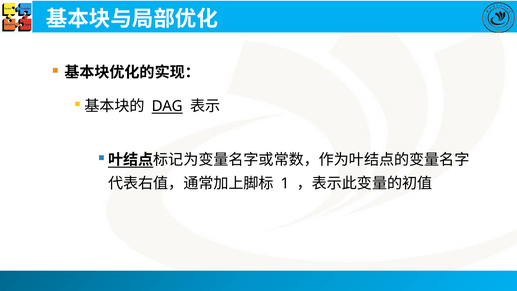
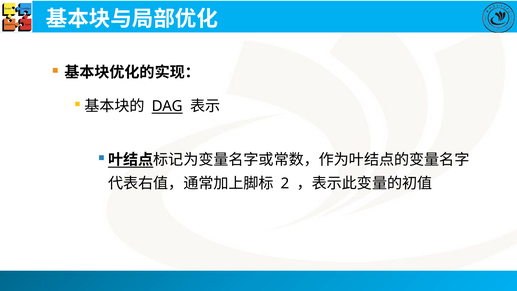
1: 1 -> 2
